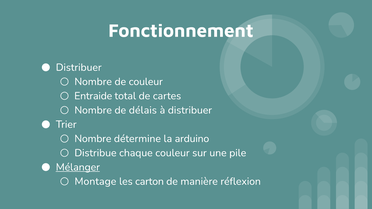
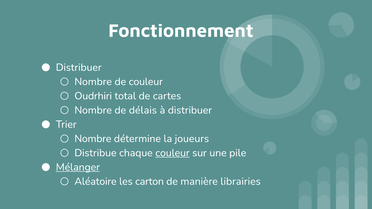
Entraide: Entraide -> Oudrhiri
arduino: arduino -> joueurs
couleur at (172, 153) underline: none -> present
Montage: Montage -> Aléatoire
réflexion: réflexion -> librairies
